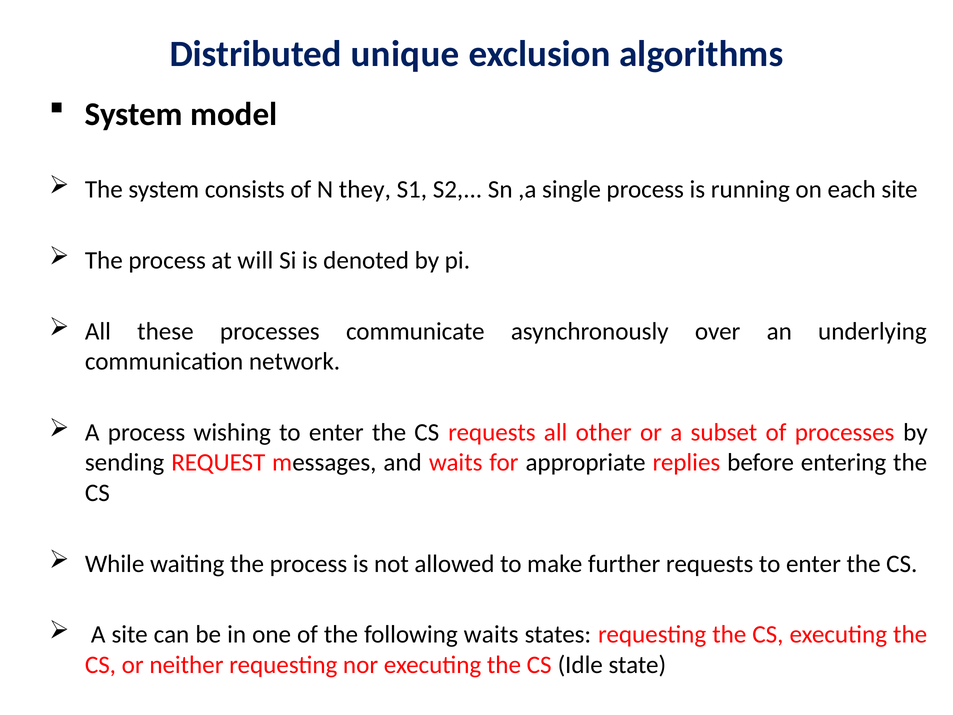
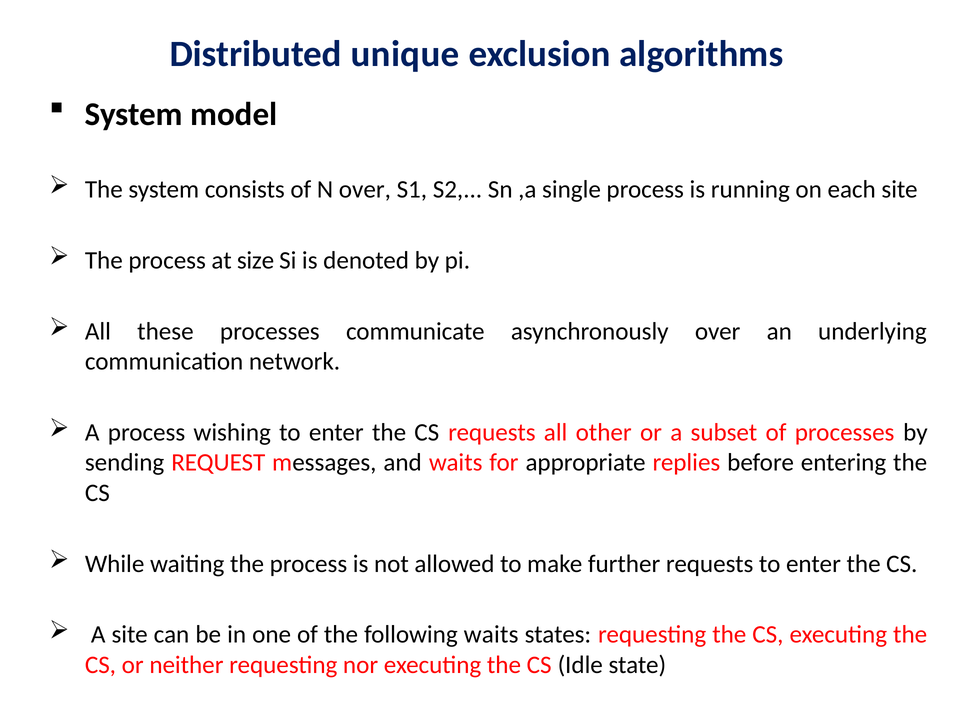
N they: they -> over
will: will -> size
